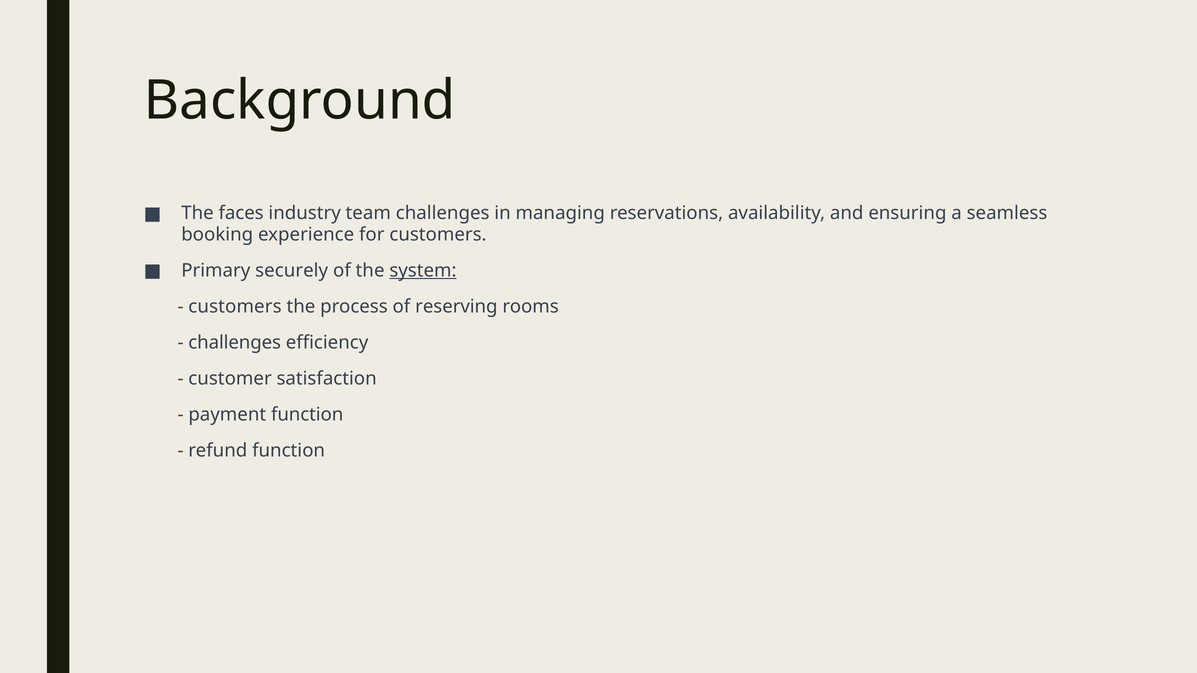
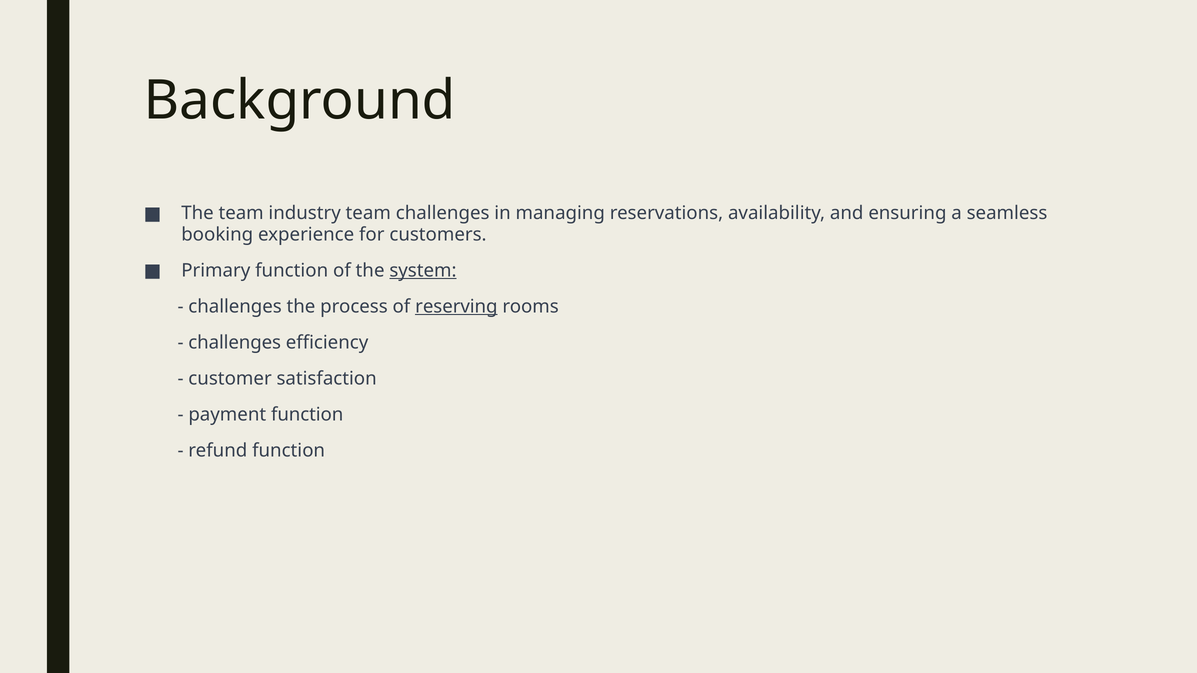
The faces: faces -> team
Primary securely: securely -> function
customers at (235, 307): customers -> challenges
reserving underline: none -> present
